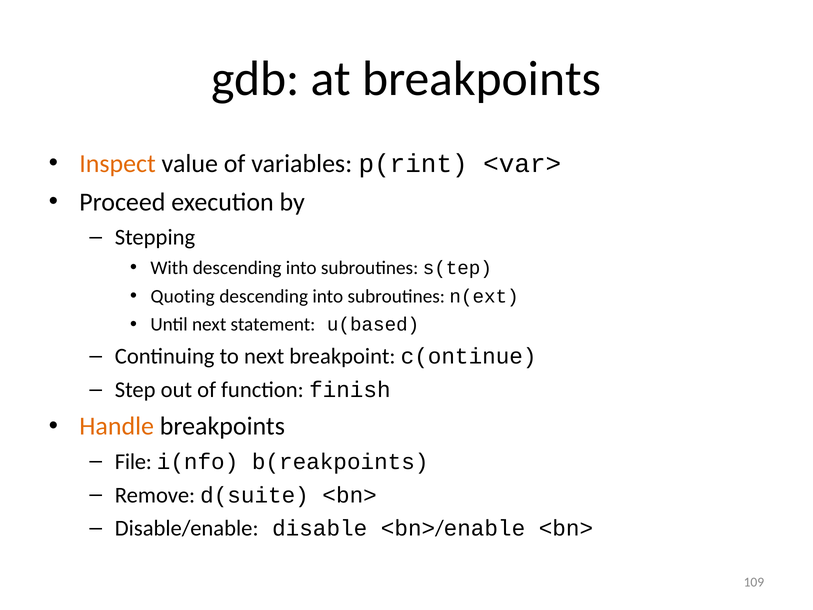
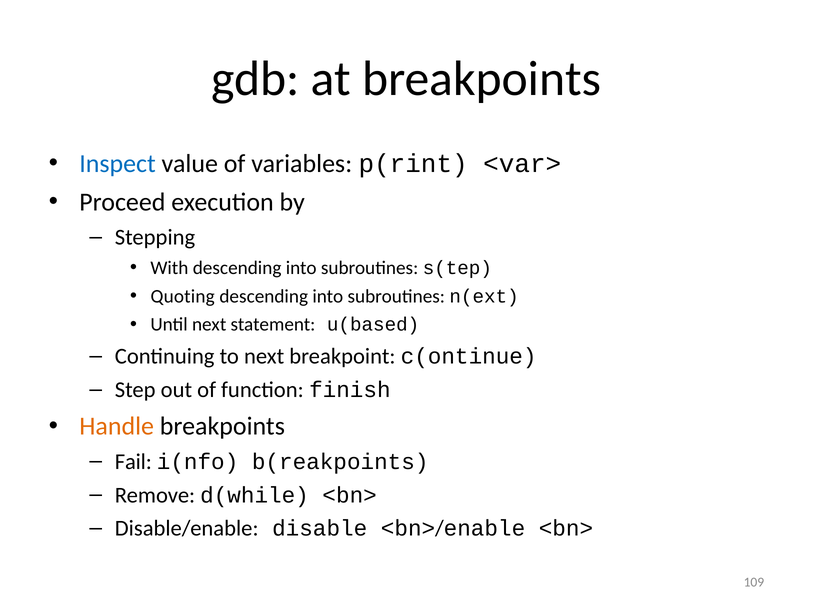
Inspect colour: orange -> blue
File: File -> Fail
d(suite: d(suite -> d(while
